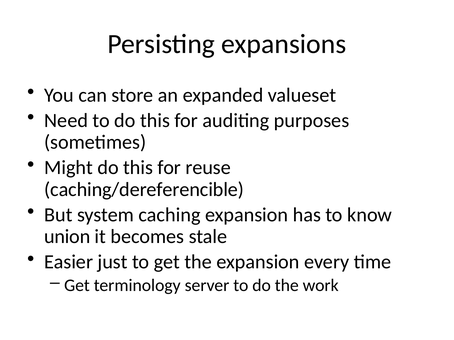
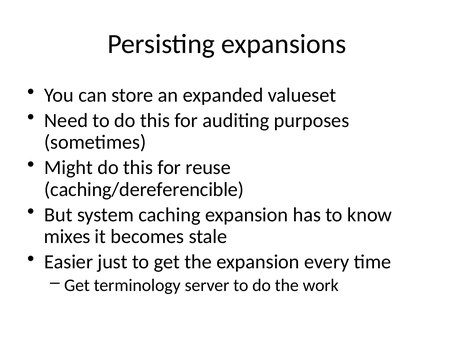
union: union -> mixes
